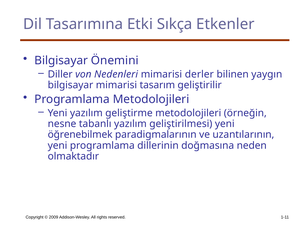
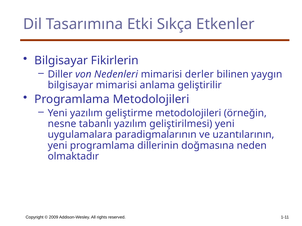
Önemini: Önemini -> Fikirlerin
tasarım: tasarım -> anlama
öğrenebilmek: öğrenebilmek -> uygulamalara
